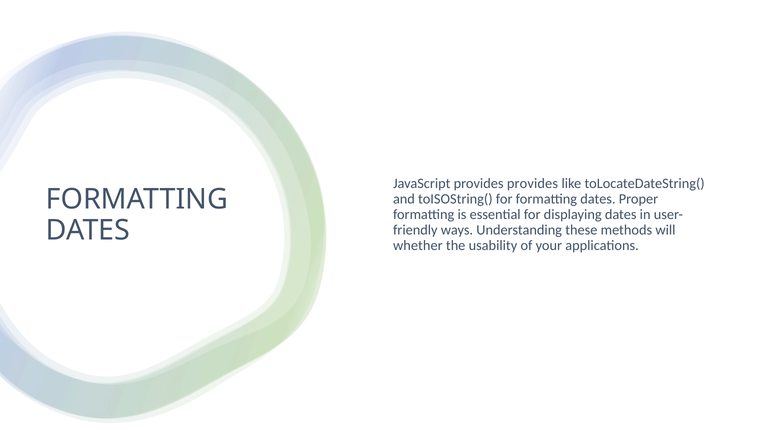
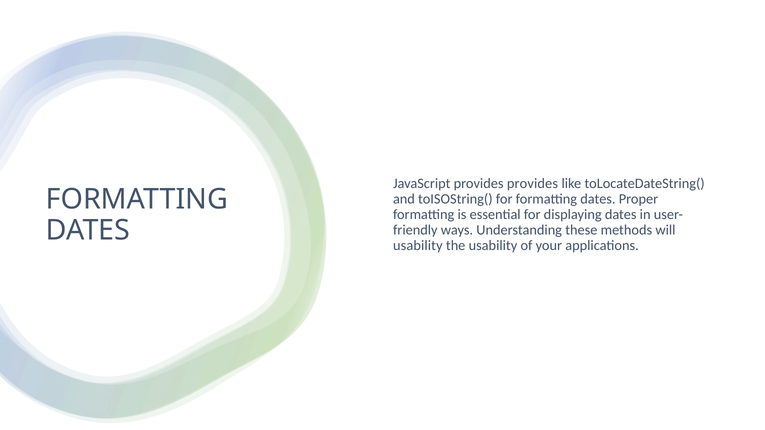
whether at (418, 245): whether -> usability
